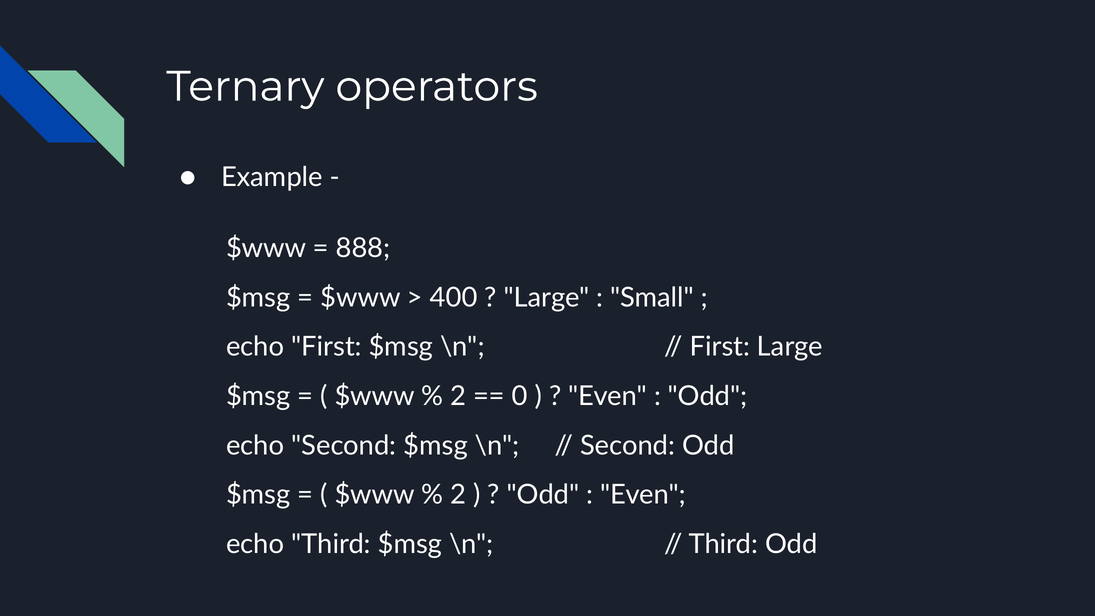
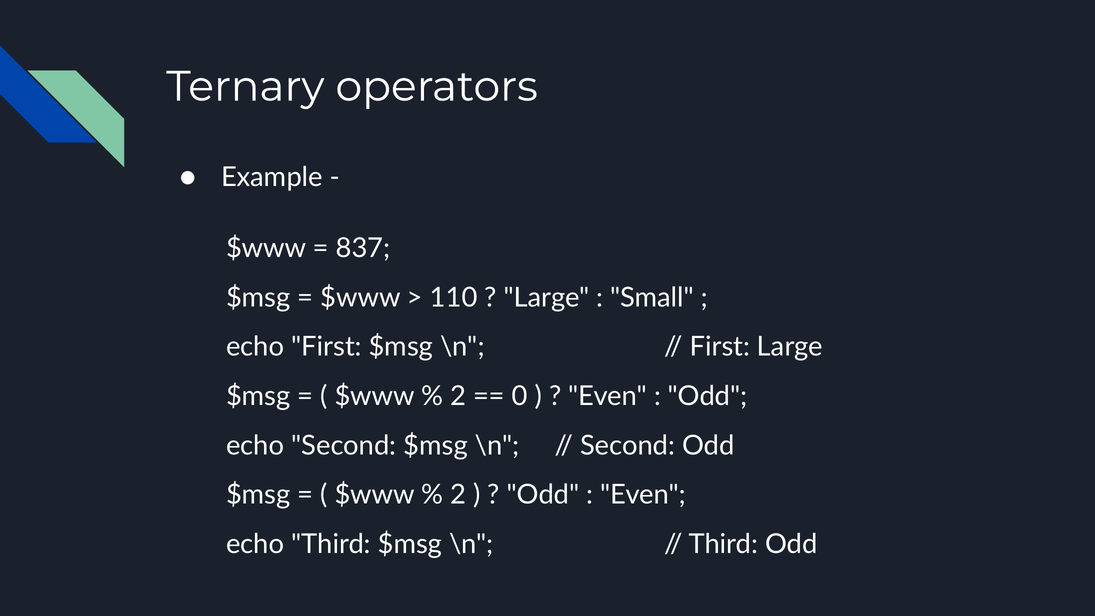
888: 888 -> 837
400: 400 -> 110
